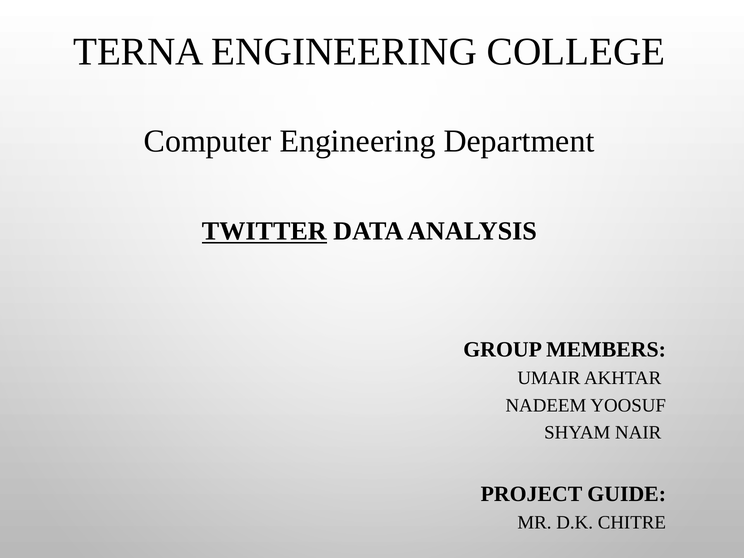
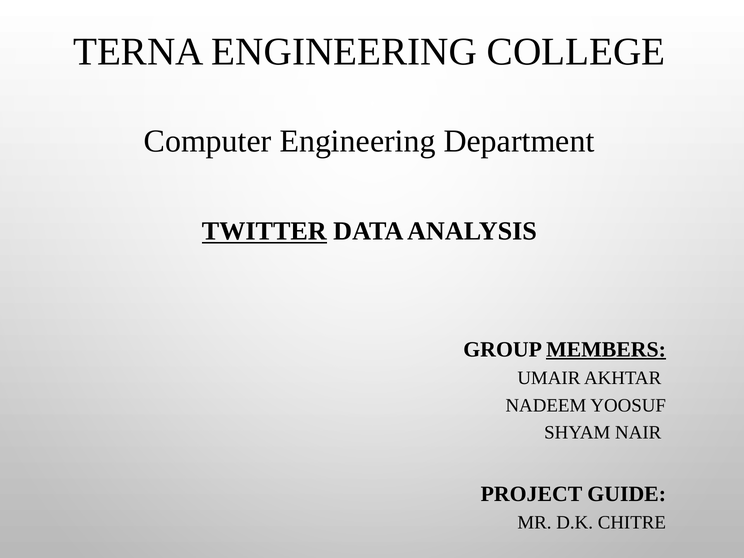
MEMBERS underline: none -> present
